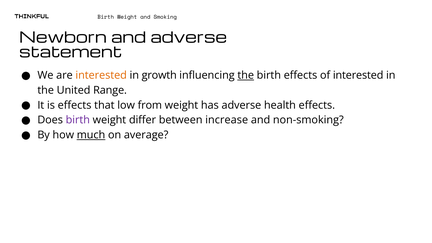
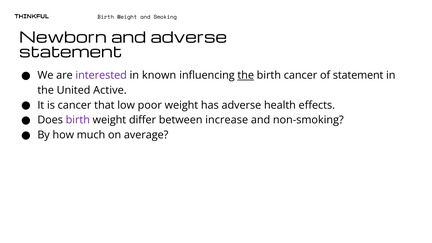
interested at (101, 75) colour: orange -> purple
growth: growth -> known
birth effects: effects -> cancer
of interested: interested -> statement
Range: Range -> Active
is effects: effects -> cancer
from: from -> poor
much underline: present -> none
